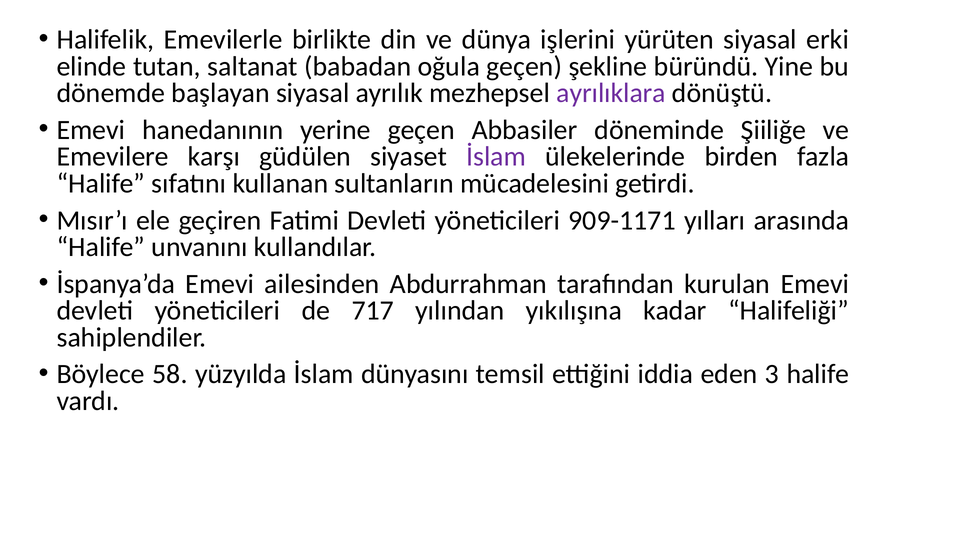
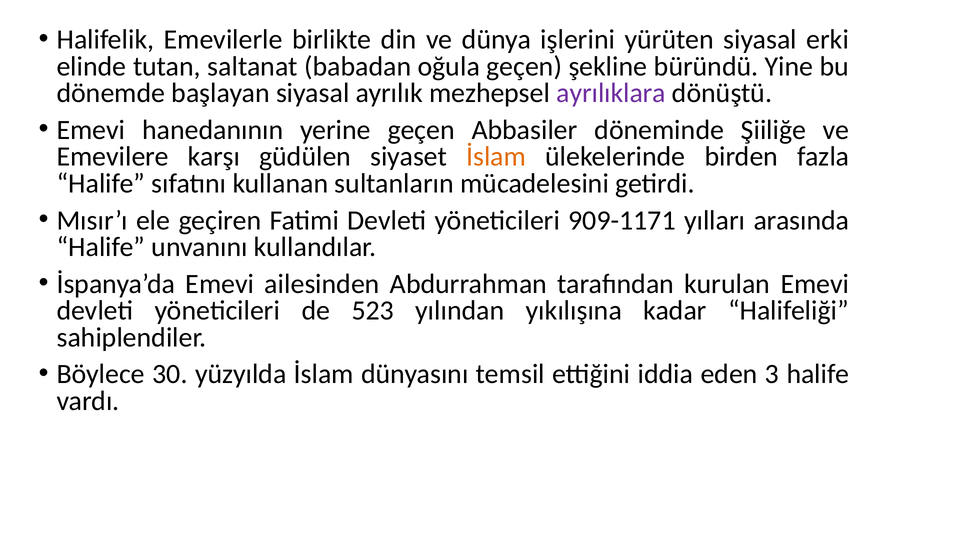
İslam at (496, 157) colour: purple -> orange
717: 717 -> 523
58: 58 -> 30
